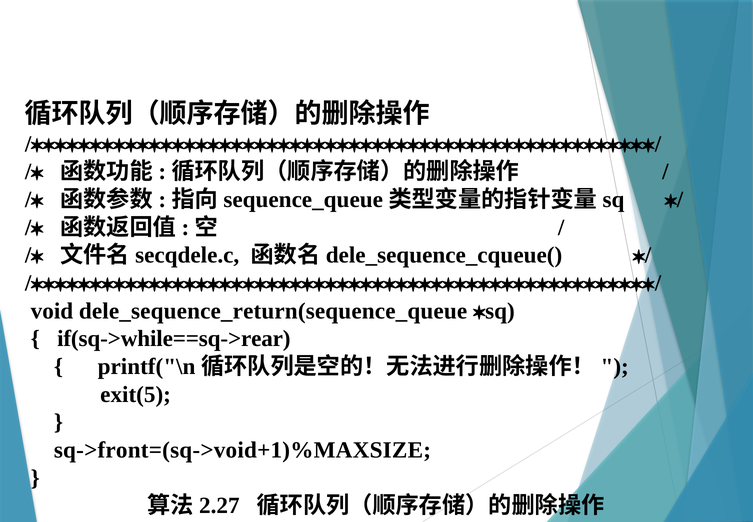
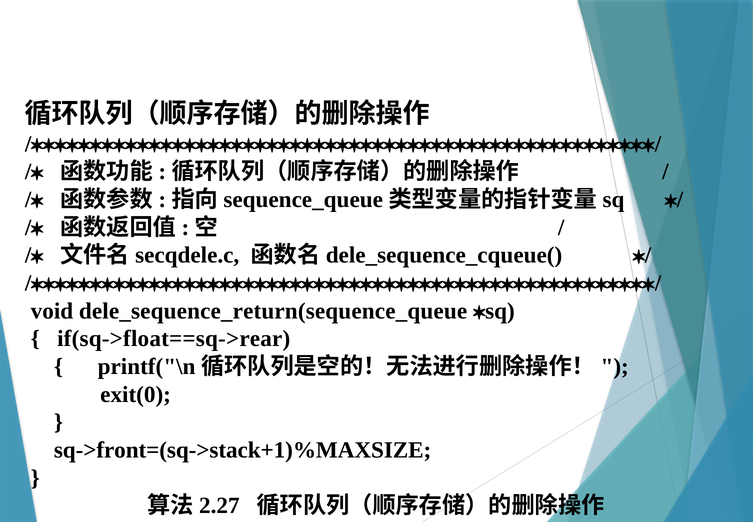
if(sq->while==sq->rear: if(sq->while==sq->rear -> if(sq->float==sq->rear
exit(5: exit(5 -> exit(0
sq->front=(sq->void+1)%MAXSIZE: sq->front=(sq->void+1)%MAXSIZE -> sq->front=(sq->stack+1)%MAXSIZE
